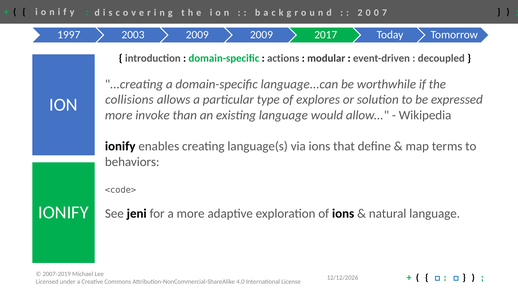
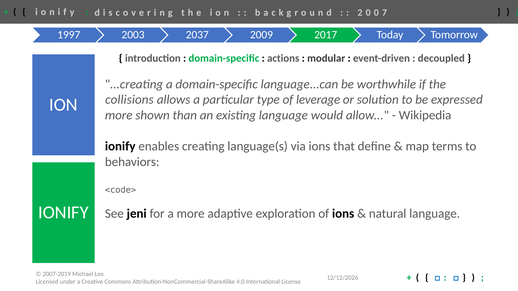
2009 at (197, 35): 2009 -> 2037
explores: explores -> leverage
invoke: invoke -> shown
